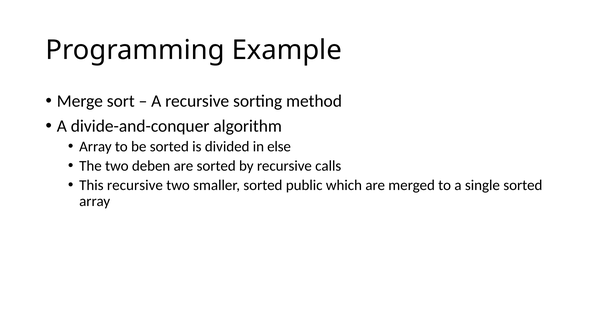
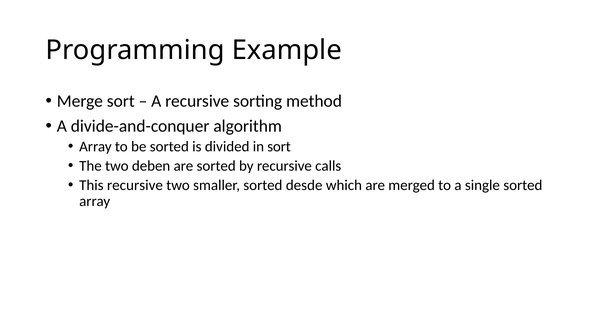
in else: else -> sort
public: public -> desde
